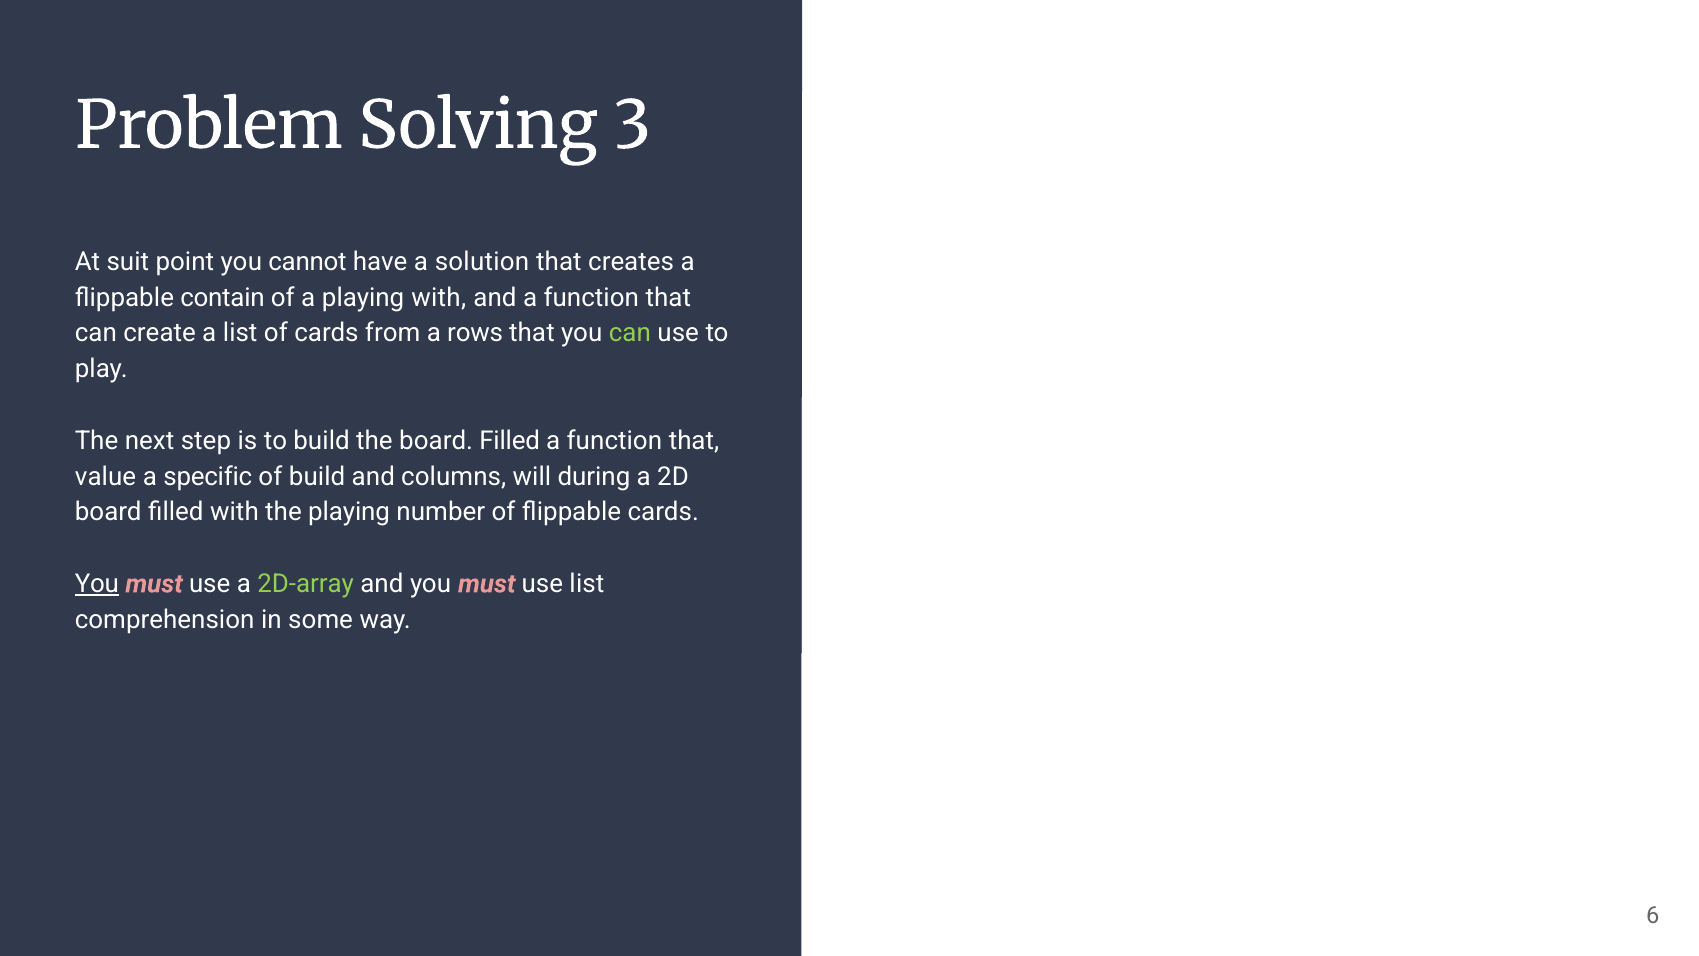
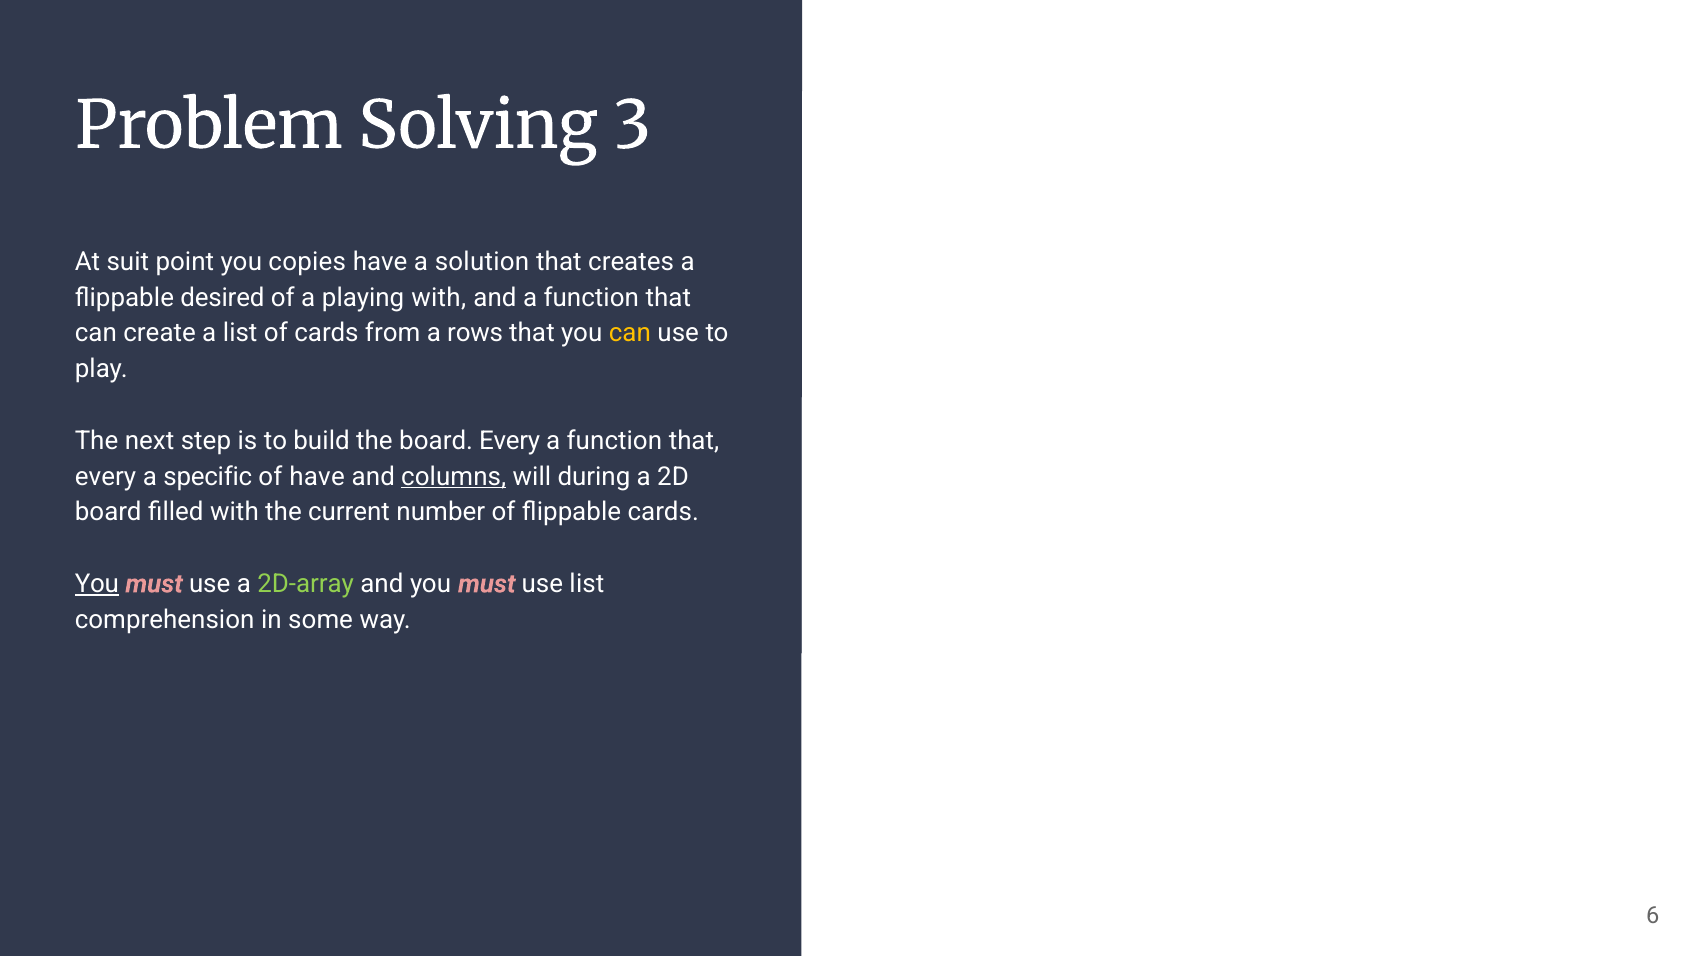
cannot: cannot -> copies
contain: contain -> desired
can at (630, 333) colour: light green -> yellow
the board Filled: Filled -> Every
value at (106, 476): value -> every
of build: build -> have
columns underline: none -> present
the playing: playing -> current
